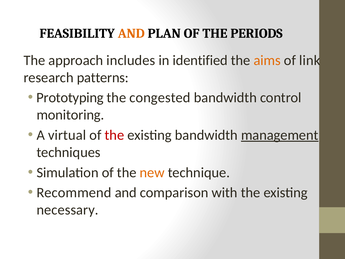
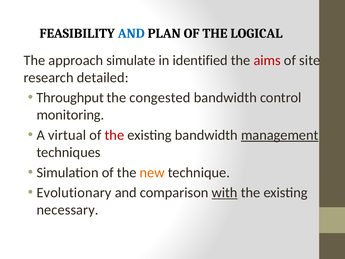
AND at (131, 33) colour: orange -> blue
PERIODS: PERIODS -> LOGICAL
includes: includes -> simulate
aims colour: orange -> red
link: link -> site
patterns: patterns -> detailed
Prototyping: Prototyping -> Throughput
Recommend: Recommend -> Evolutionary
with underline: none -> present
